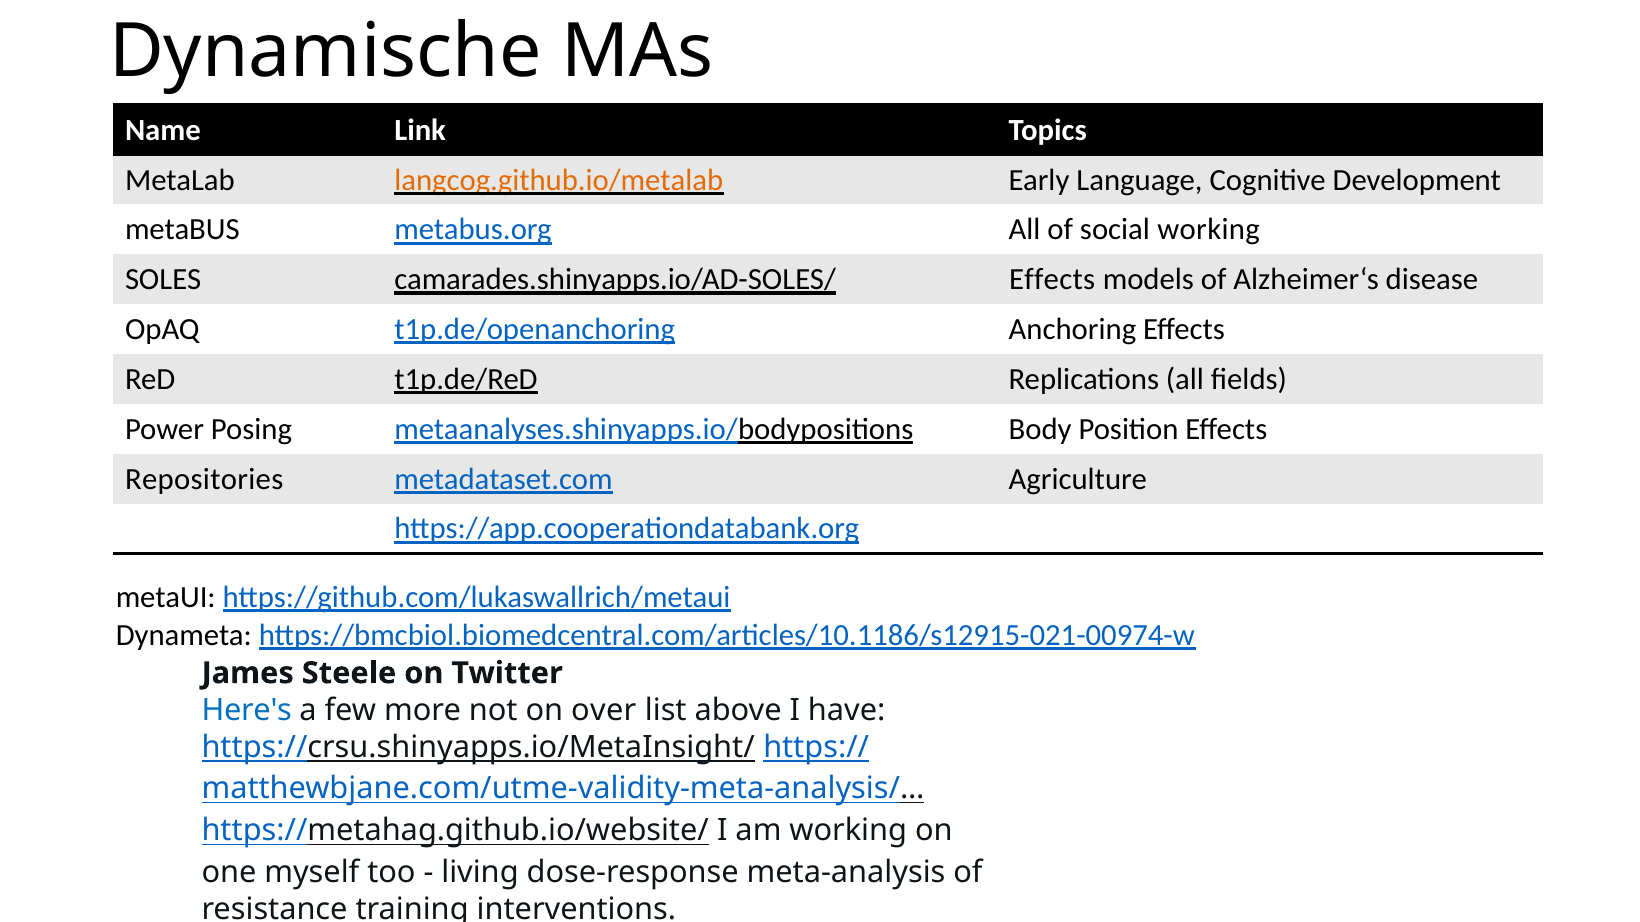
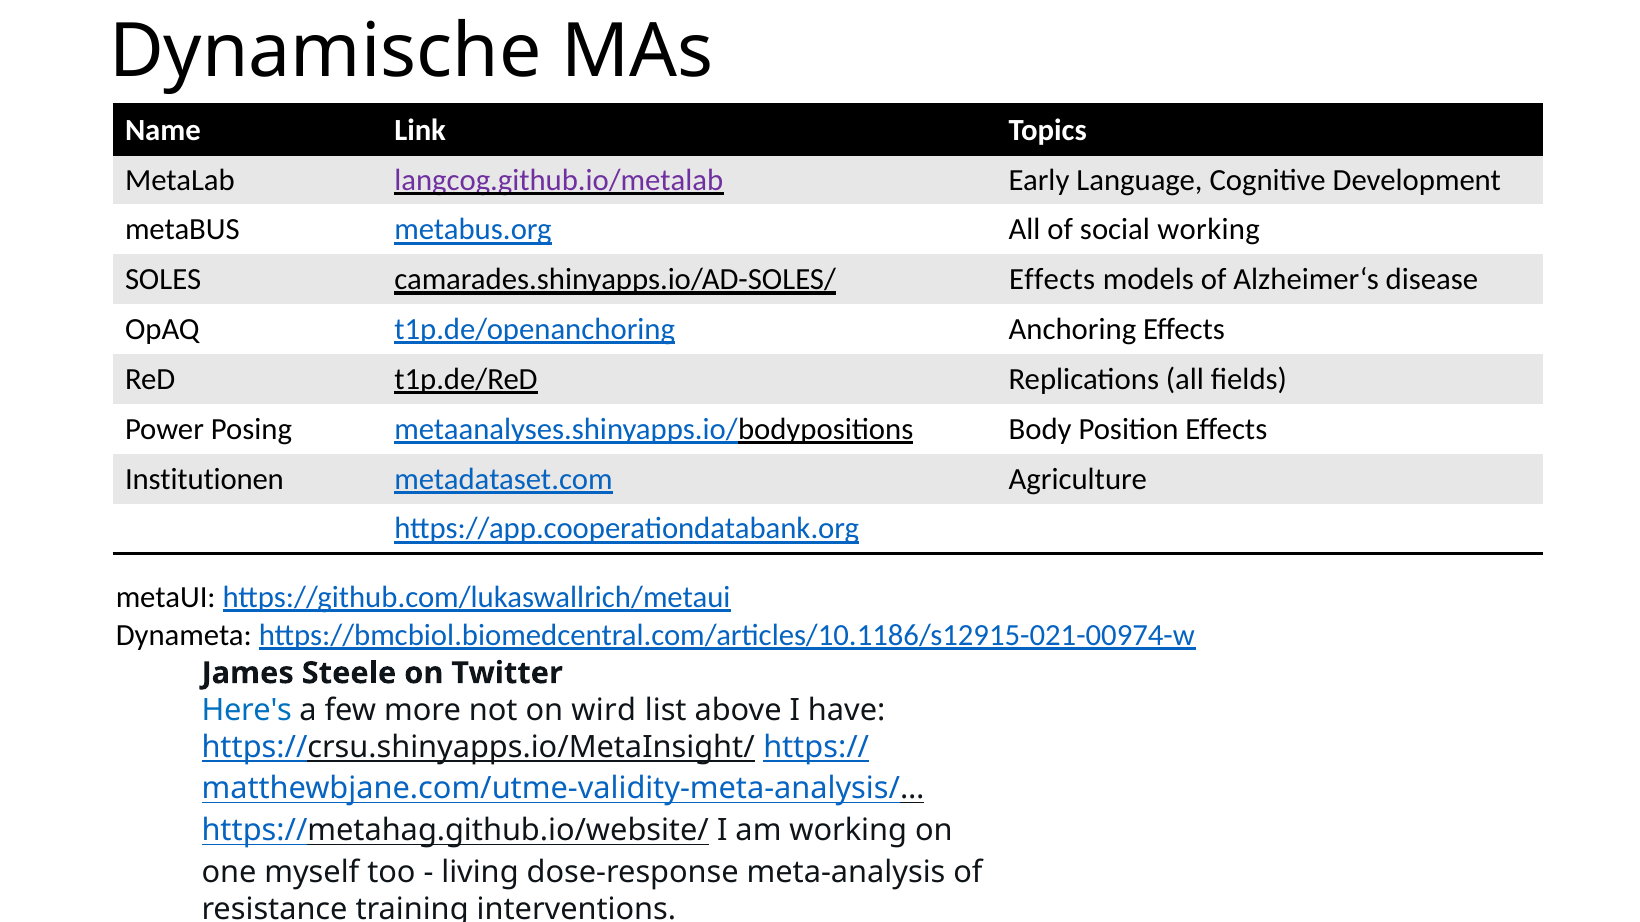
langcog.github.io/metalab colour: orange -> purple
Repositories: Repositories -> Institutionen
over: over -> wird
